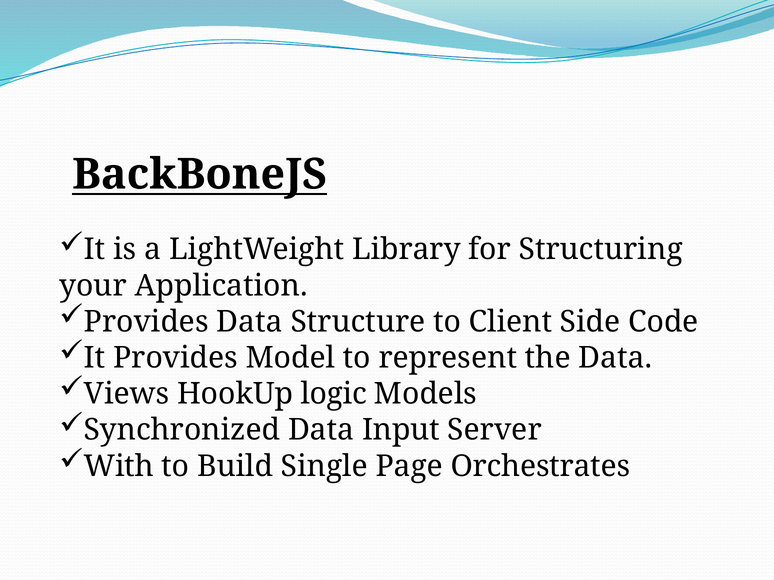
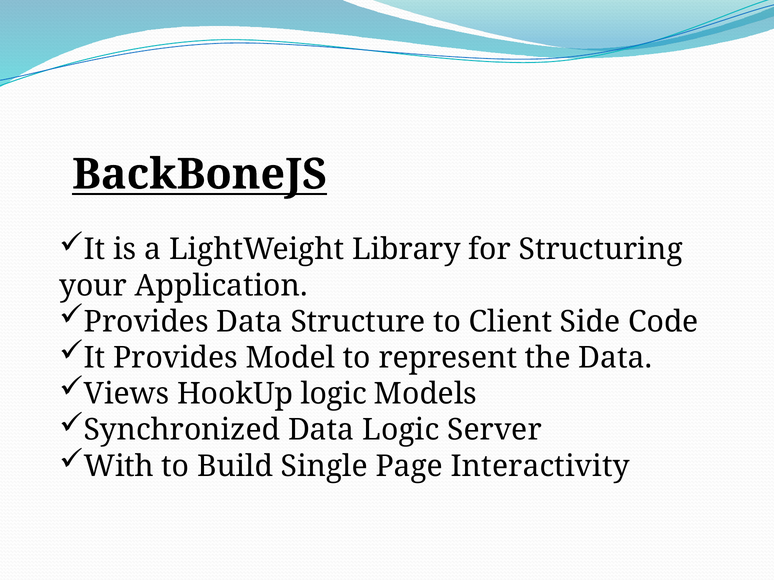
Data Input: Input -> Logic
Orchestrates: Orchestrates -> Interactivity
